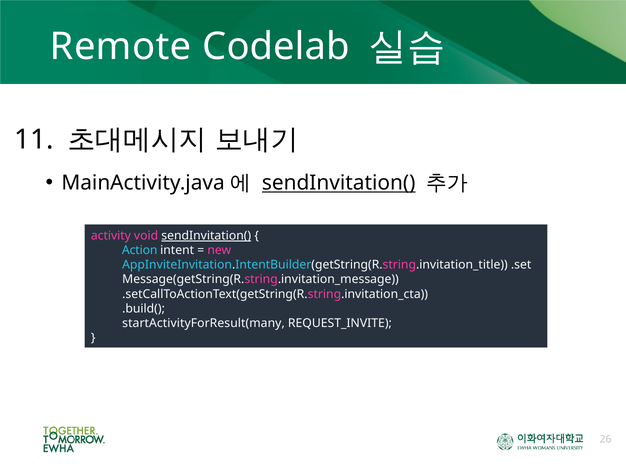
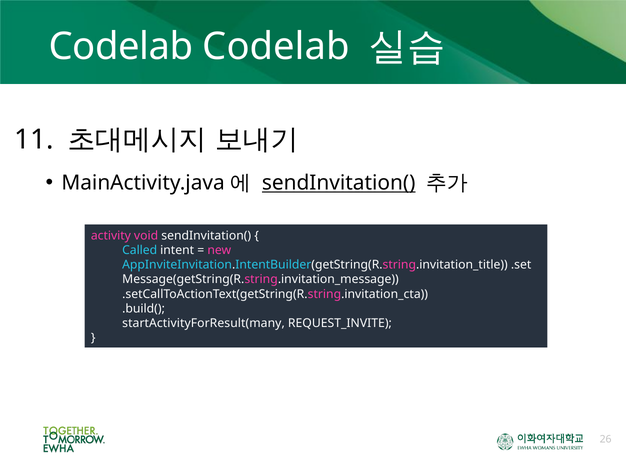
Remote at (121, 47): Remote -> Codelab
sendInvitation( at (206, 236) underline: present -> none
Action: Action -> Called
